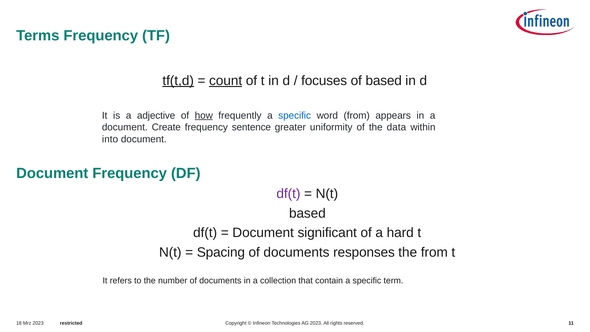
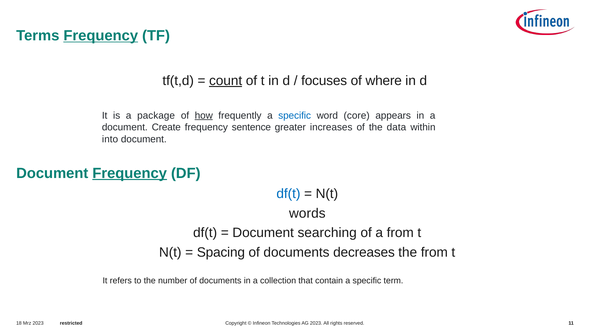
Frequency at (101, 36) underline: none -> present
tf(t,d underline: present -> none
of based: based -> where
adjective: adjective -> package
word from: from -> core
uniformity: uniformity -> increases
Frequency at (130, 173) underline: none -> present
df(t at (288, 194) colour: purple -> blue
based at (307, 213): based -> words
significant: significant -> searching
a hard: hard -> from
responses: responses -> decreases
